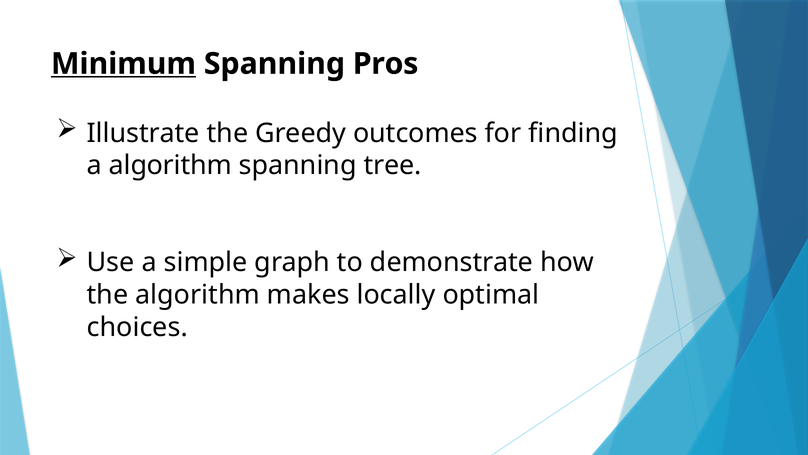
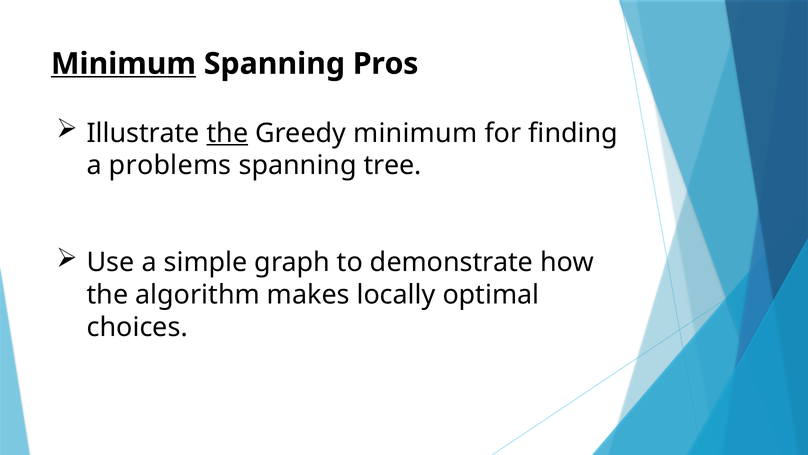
the at (227, 133) underline: none -> present
Greedy outcomes: outcomes -> minimum
a algorithm: algorithm -> problems
